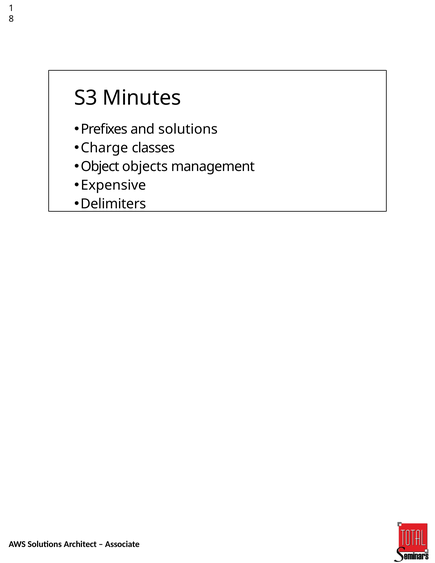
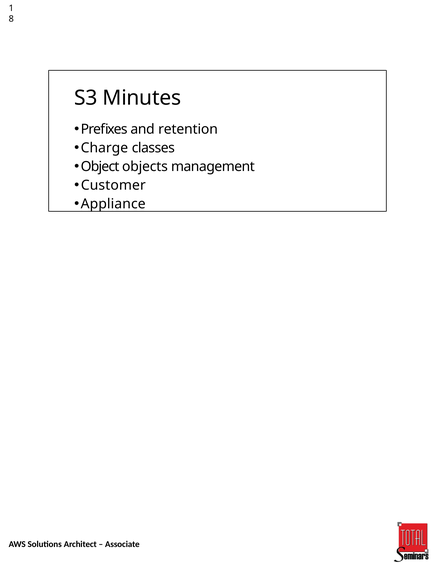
and solutions: solutions -> retention
Expensive: Expensive -> Customer
Delimiters: Delimiters -> Appliance
